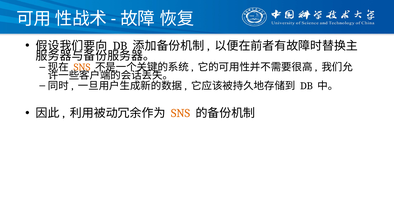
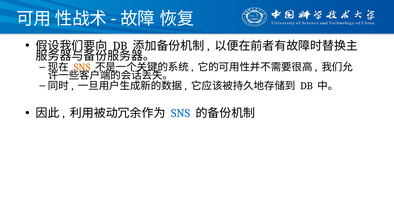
SNS at (180, 113) colour: orange -> blue
